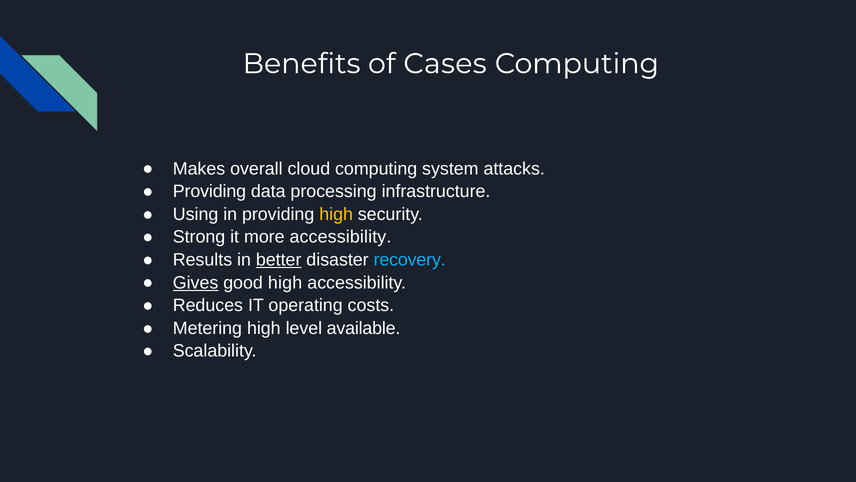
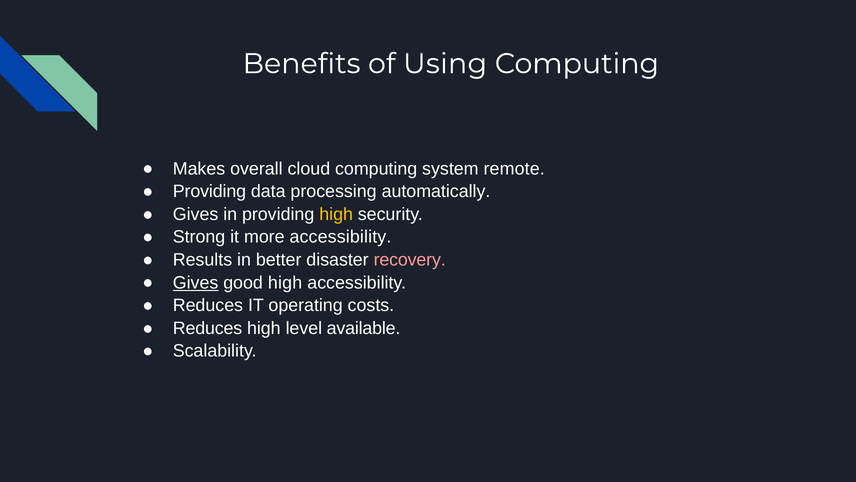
Cases: Cases -> Using
attacks: attacks -> remote
infrastructure: infrastructure -> automatically
Using at (196, 214): Using -> Gives
better underline: present -> none
recovery colour: light blue -> pink
Metering at (207, 328): Metering -> Reduces
